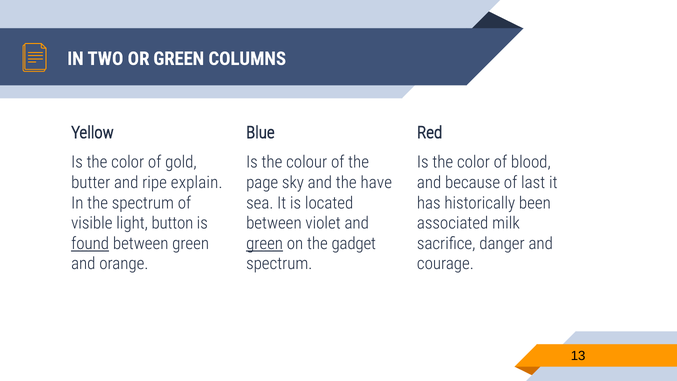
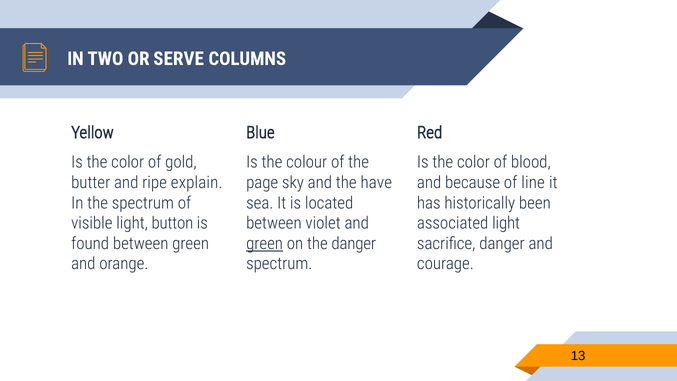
OR GREEN: GREEN -> SERVE
last: last -> line
associated milk: milk -> light
found underline: present -> none
the gadget: gadget -> danger
